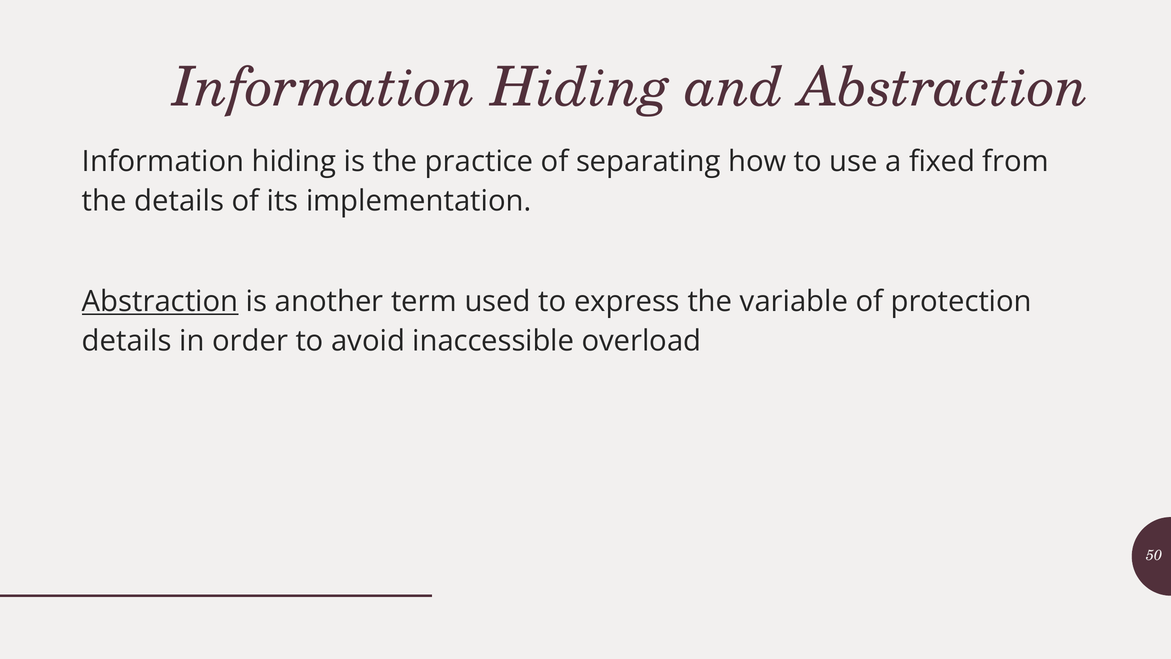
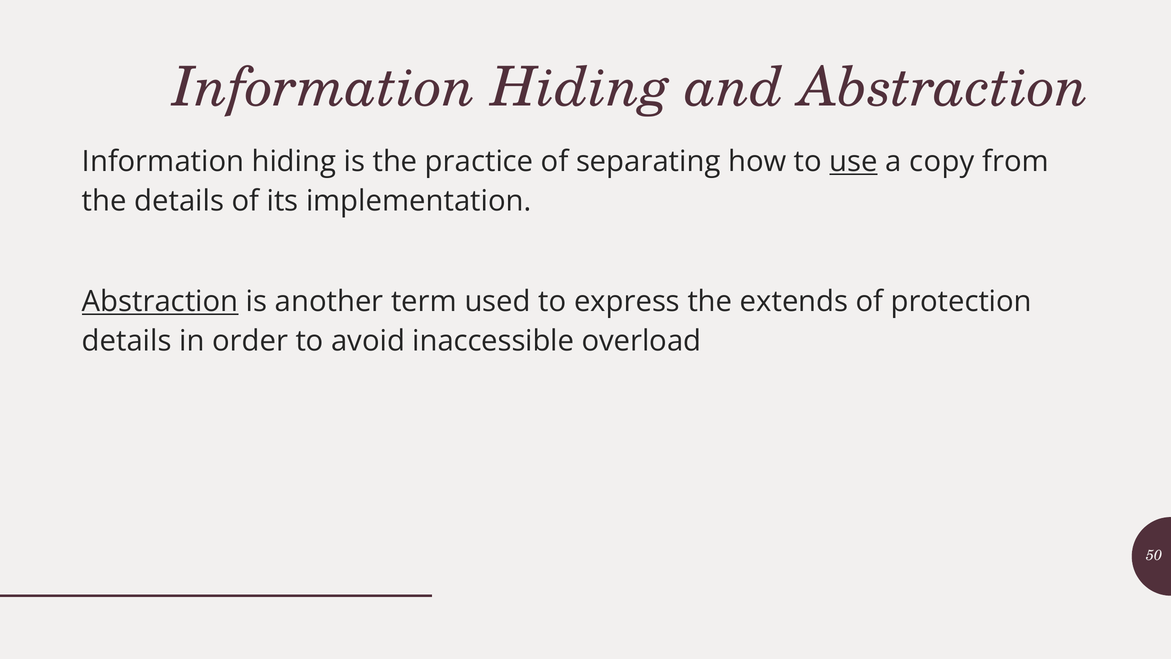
use underline: none -> present
fixed: fixed -> copy
variable: variable -> extends
